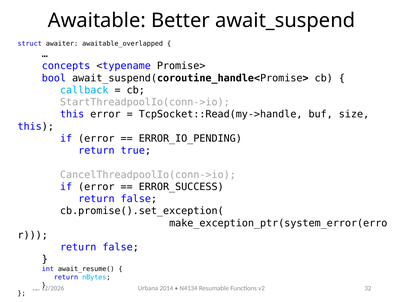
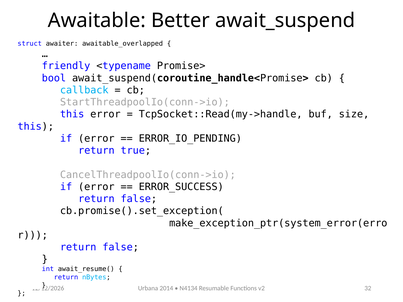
concepts: concepts -> friendly
